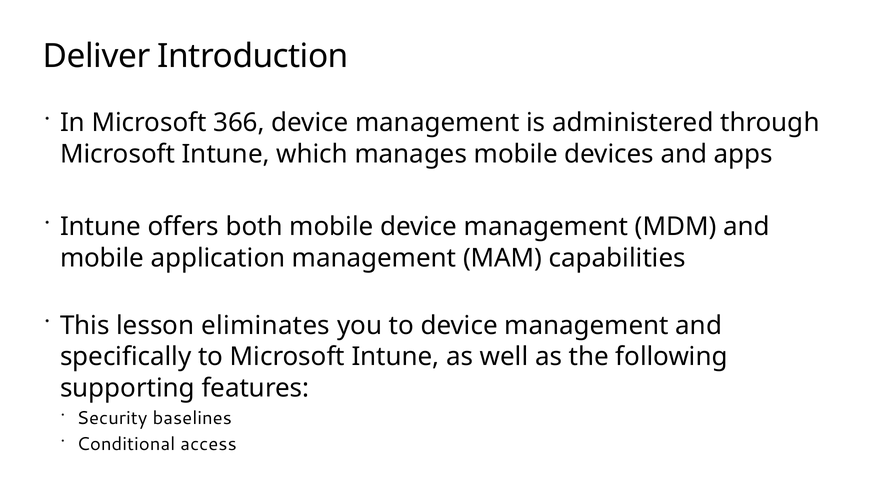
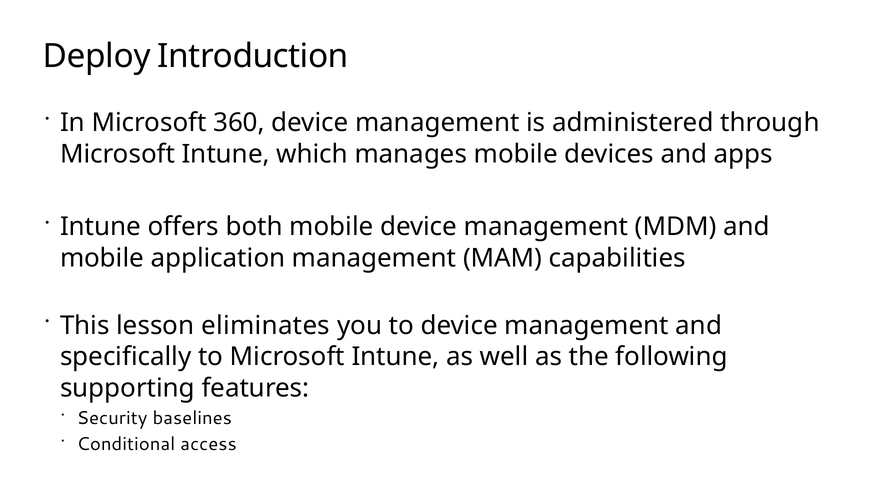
Deliver: Deliver -> Deploy
366: 366 -> 360
